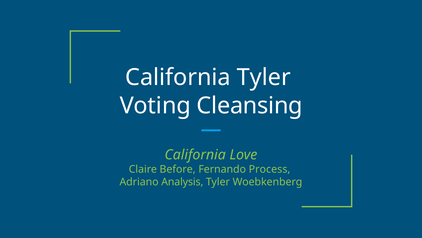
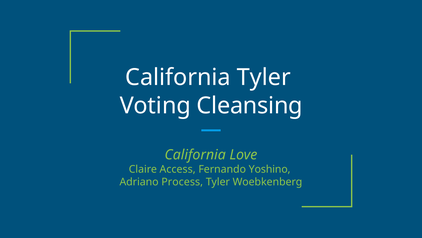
Before: Before -> Access
Process: Process -> Yoshino
Analysis: Analysis -> Process
